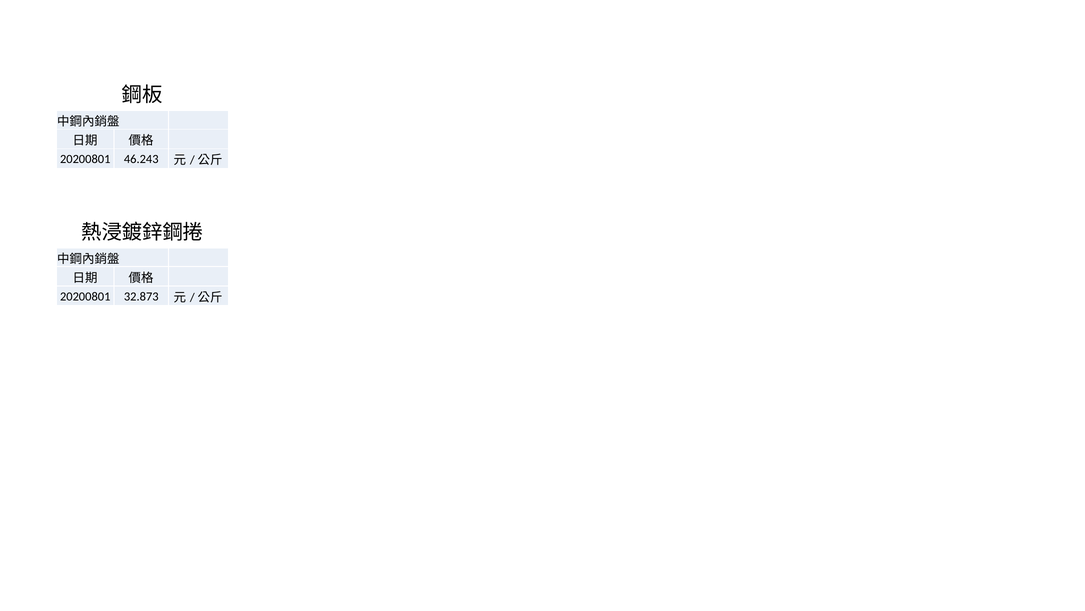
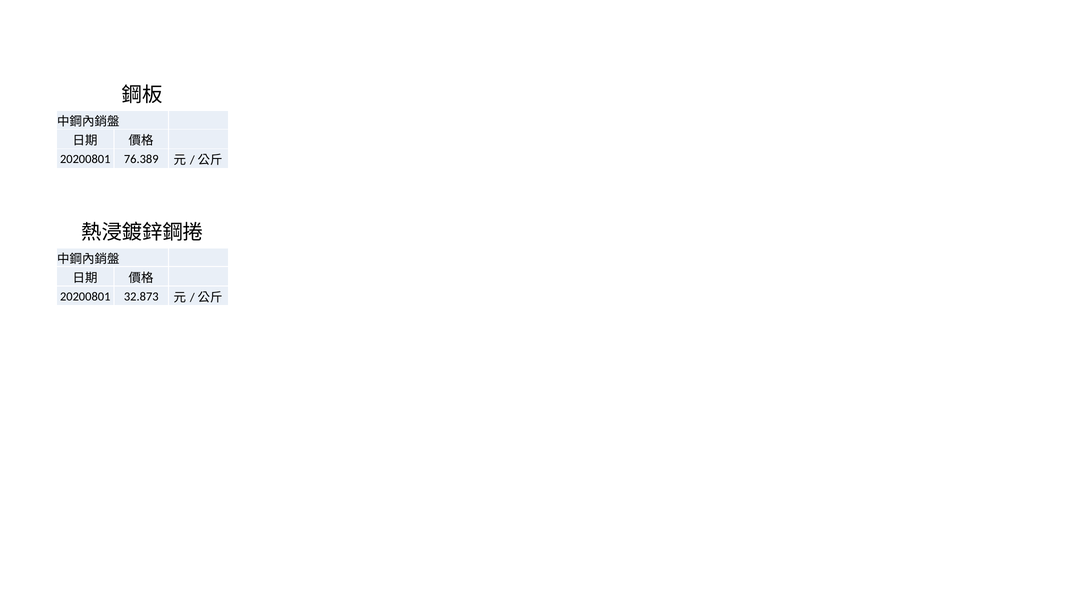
46.243: 46.243 -> 76.389
